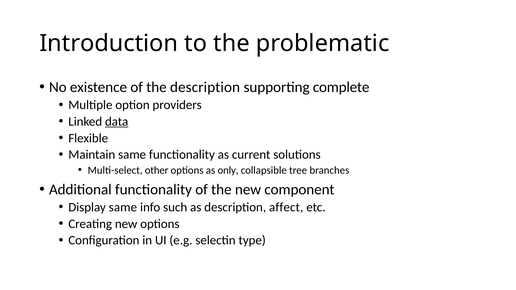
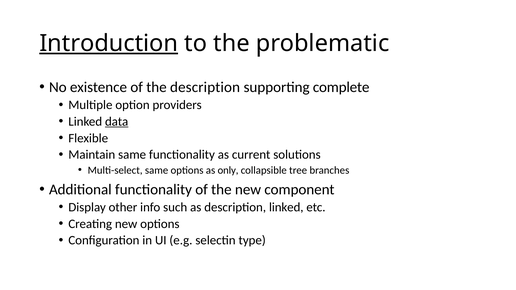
Introduction underline: none -> present
Multi-select other: other -> same
Display same: same -> other
description affect: affect -> linked
